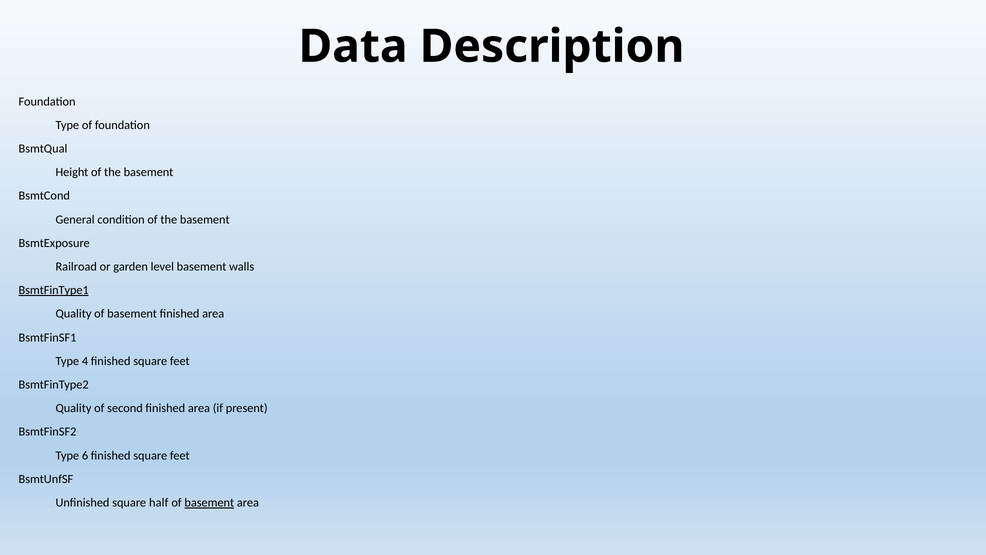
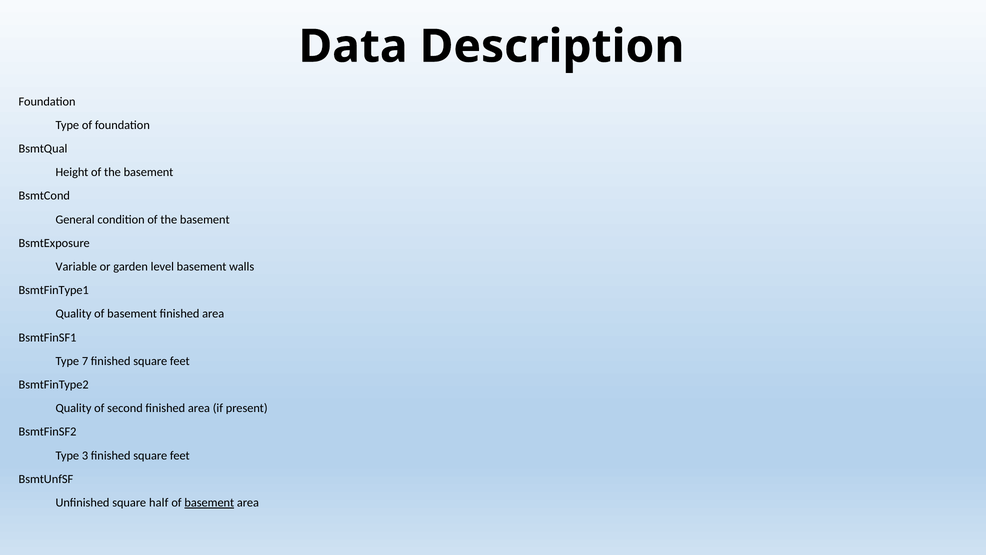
Railroad: Railroad -> Variable
BsmtFinType1 underline: present -> none
4: 4 -> 7
6: 6 -> 3
